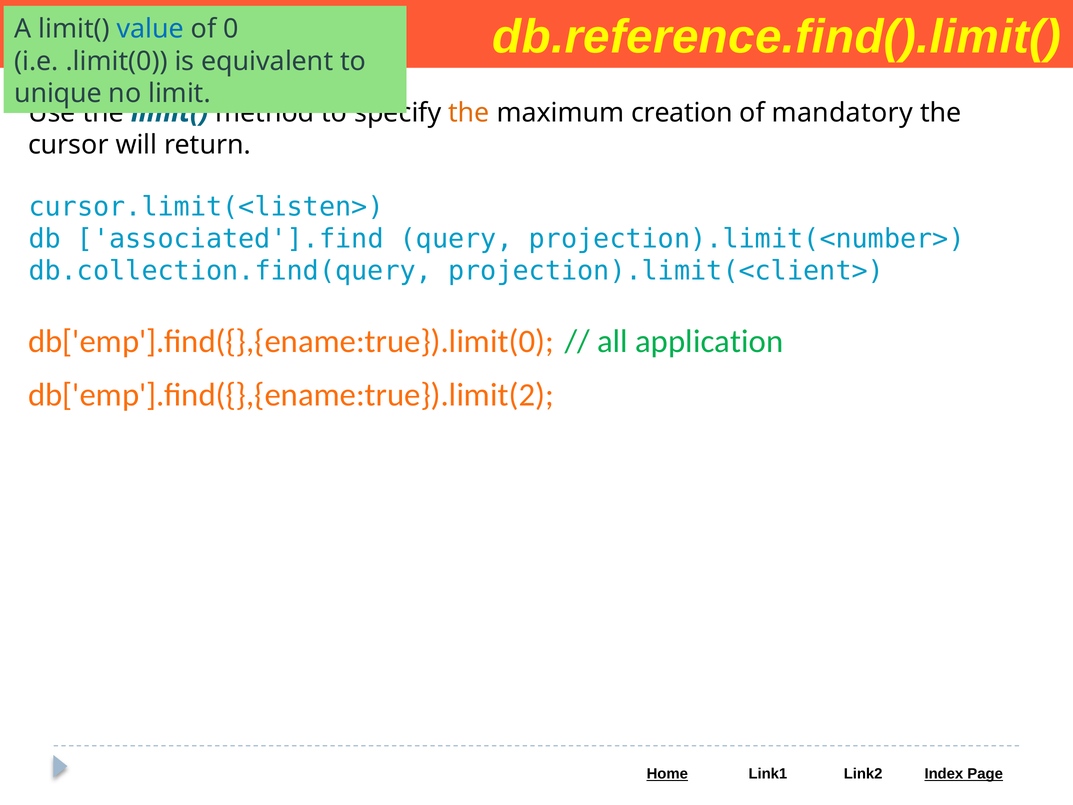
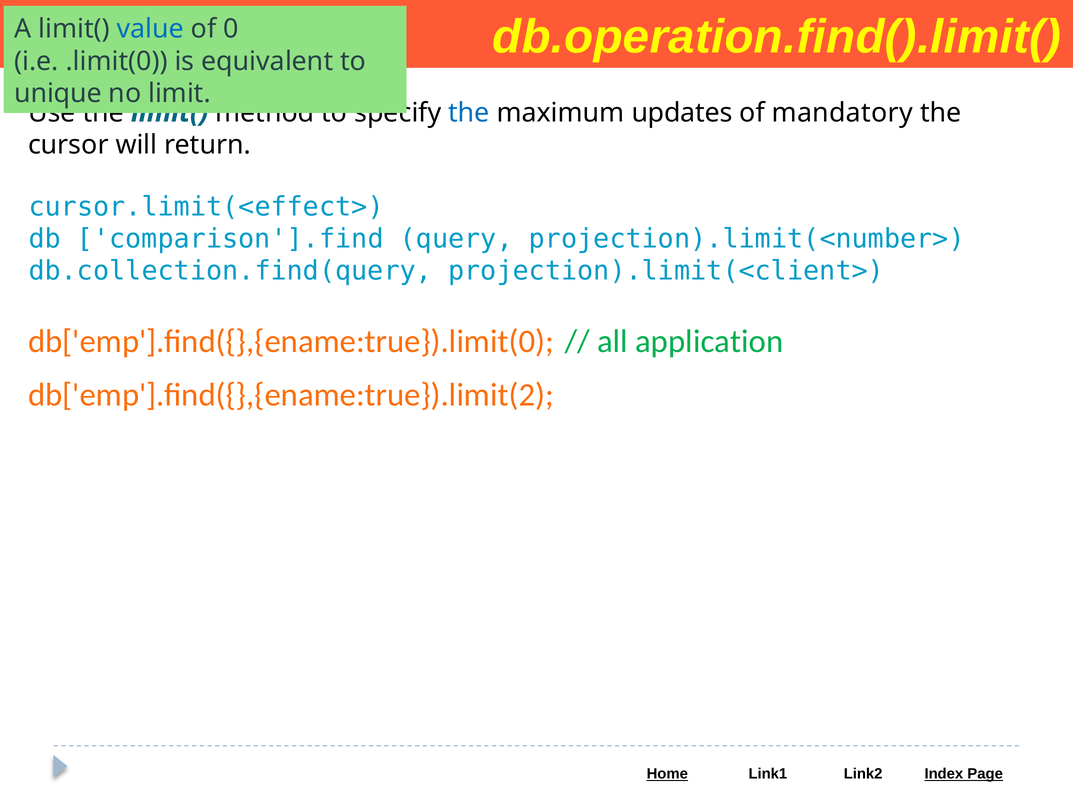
db.reference.find().limit(: db.reference.find().limit( -> db.operation.find().limit(
the at (469, 113) colour: orange -> blue
creation: creation -> updates
cursor.limit(<listen>: cursor.limit(<listen> -> cursor.limit(<effect>
associated'].find: associated'].find -> comparison'].find
